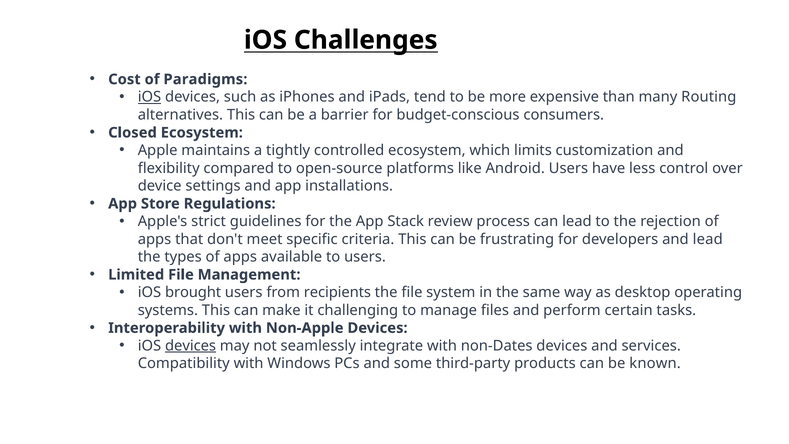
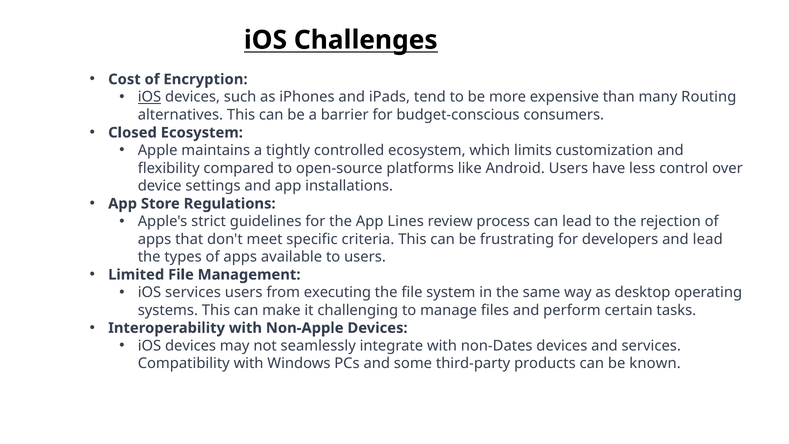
Paradigms: Paradigms -> Encryption
Stack: Stack -> Lines
iOS brought: brought -> services
recipients: recipients -> executing
devices at (191, 346) underline: present -> none
